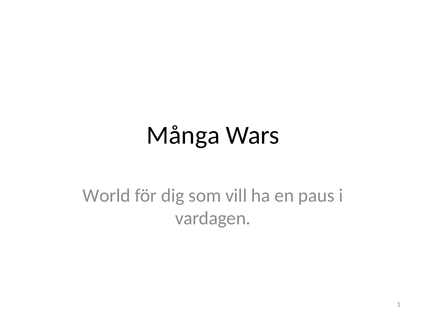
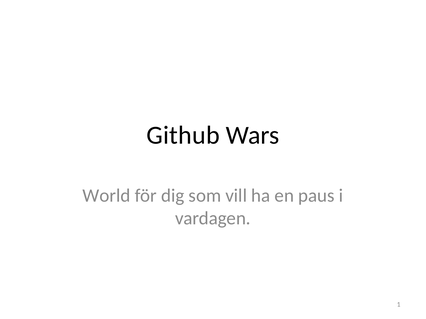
Många: Många -> Github
